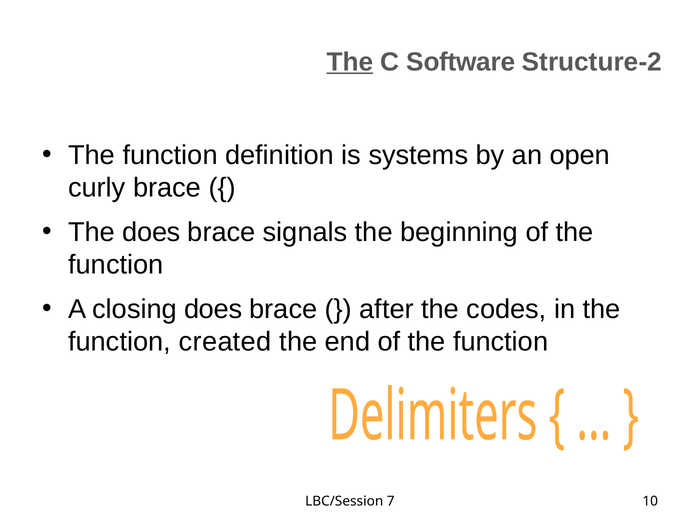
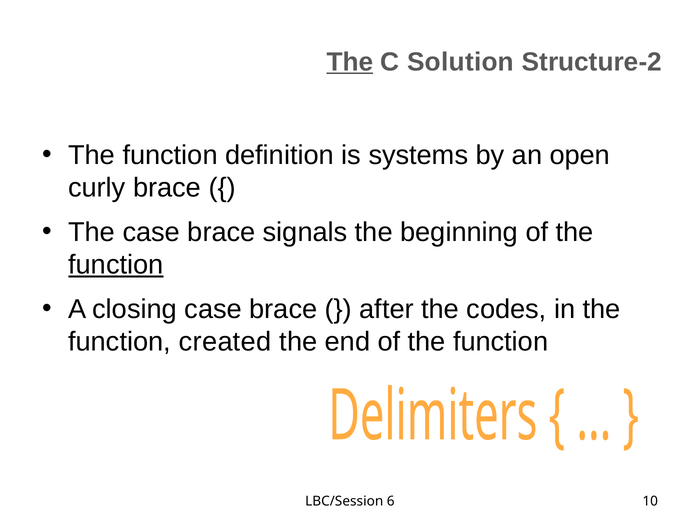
Software: Software -> Solution
The does: does -> case
function at (116, 265) underline: none -> present
closing does: does -> case
7: 7 -> 6
